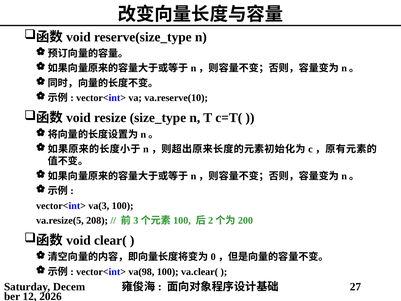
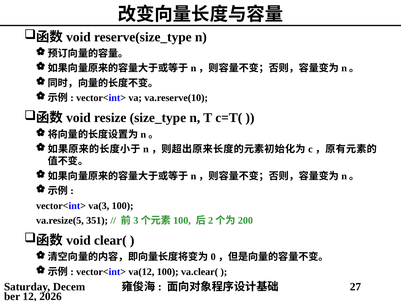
208: 208 -> 351
va(98: va(98 -> va(12
